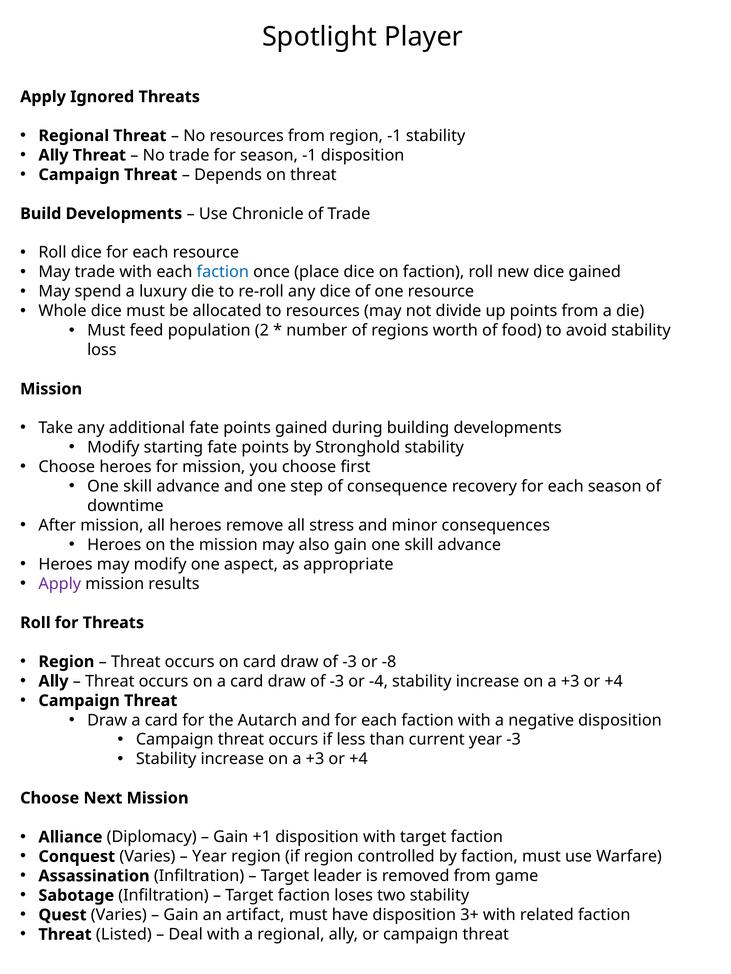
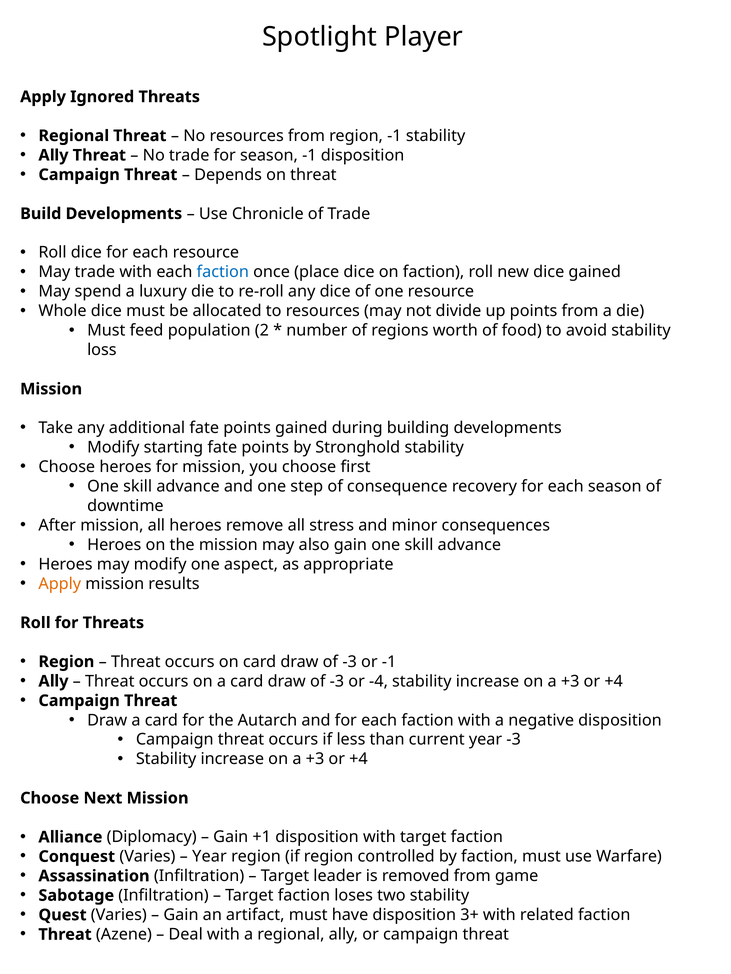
Apply at (60, 584) colour: purple -> orange
or -8: -8 -> -1
Listed: Listed -> Azene
